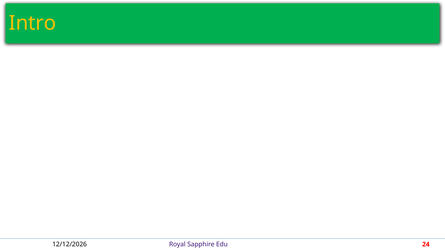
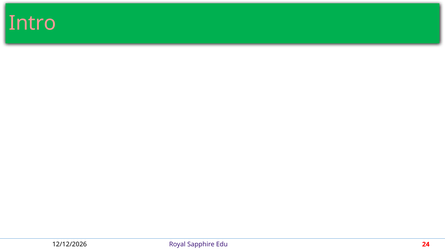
Intro colour: yellow -> pink
